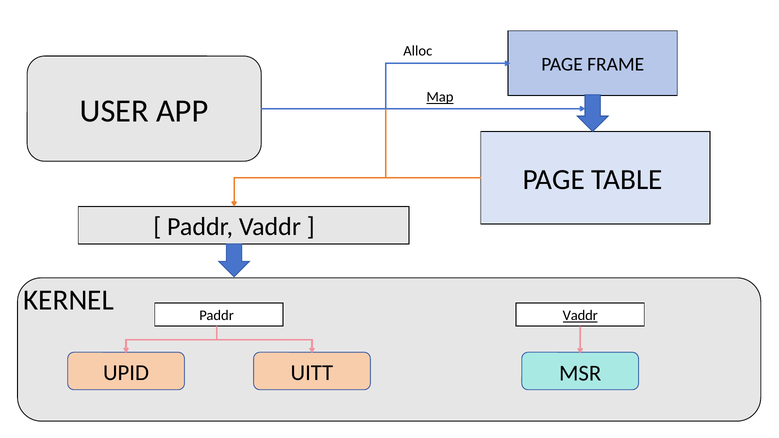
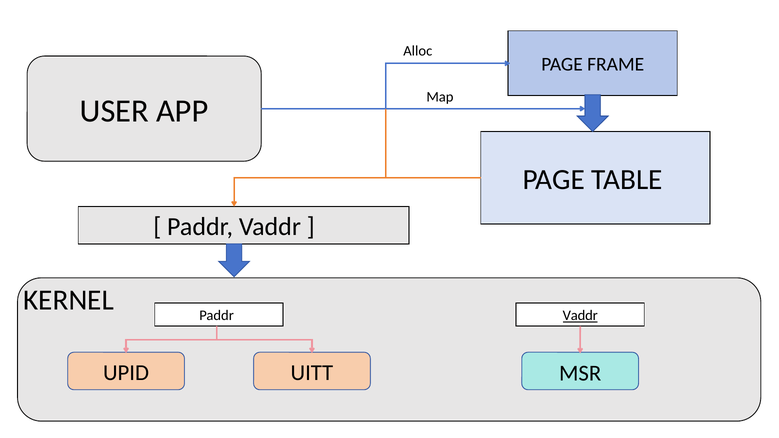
Map underline: present -> none
